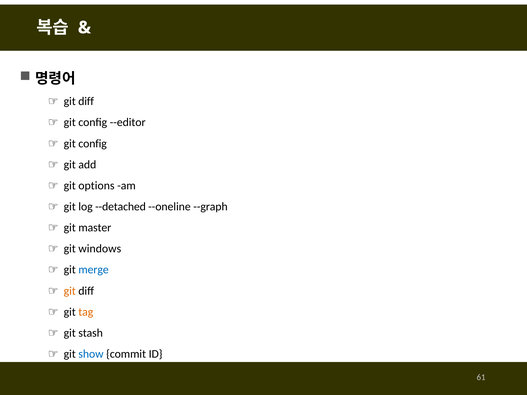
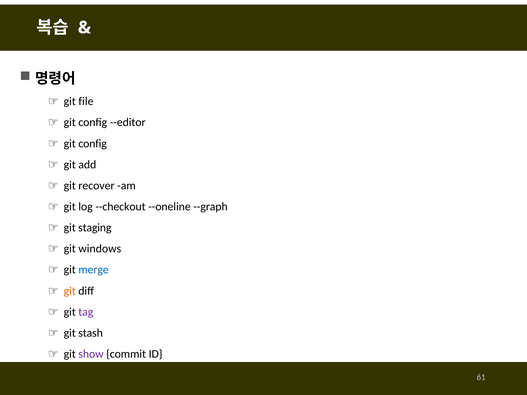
diff at (86, 101): diff -> file
options: options -> recover
--detached: --detached -> --checkout
master: master -> staging
tag colour: orange -> purple
show colour: blue -> purple
